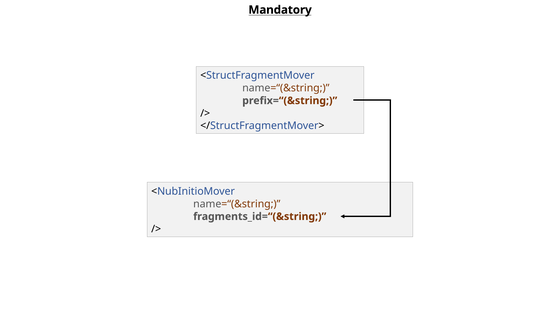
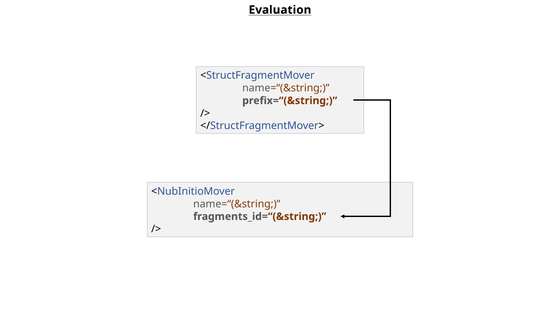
Mandatory: Mandatory -> Evaluation
